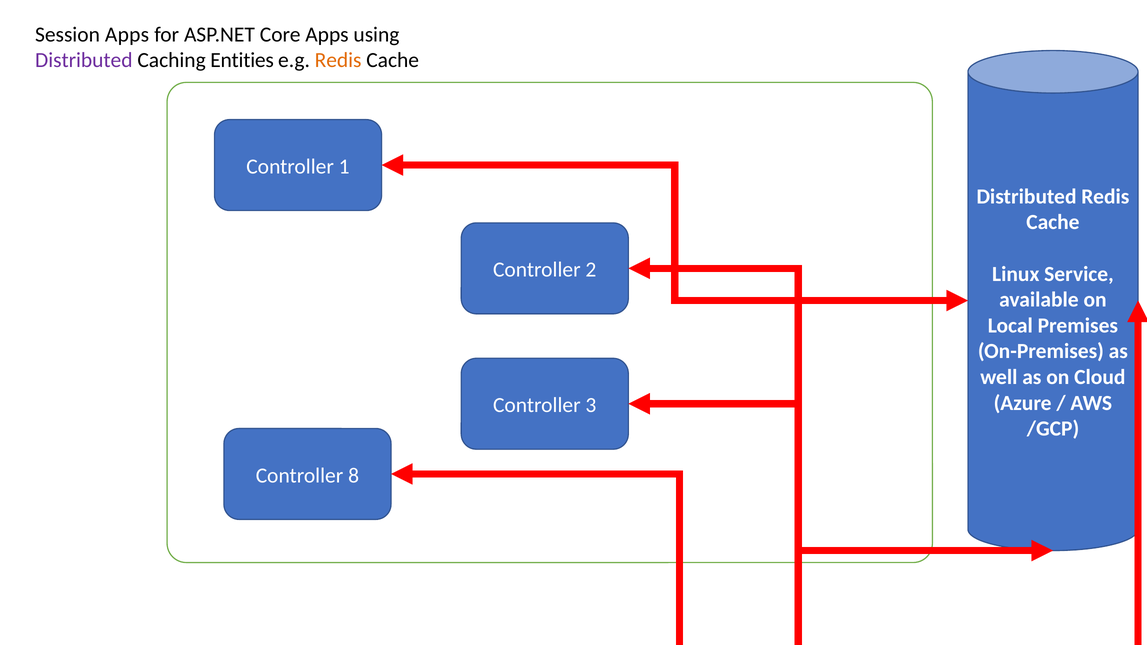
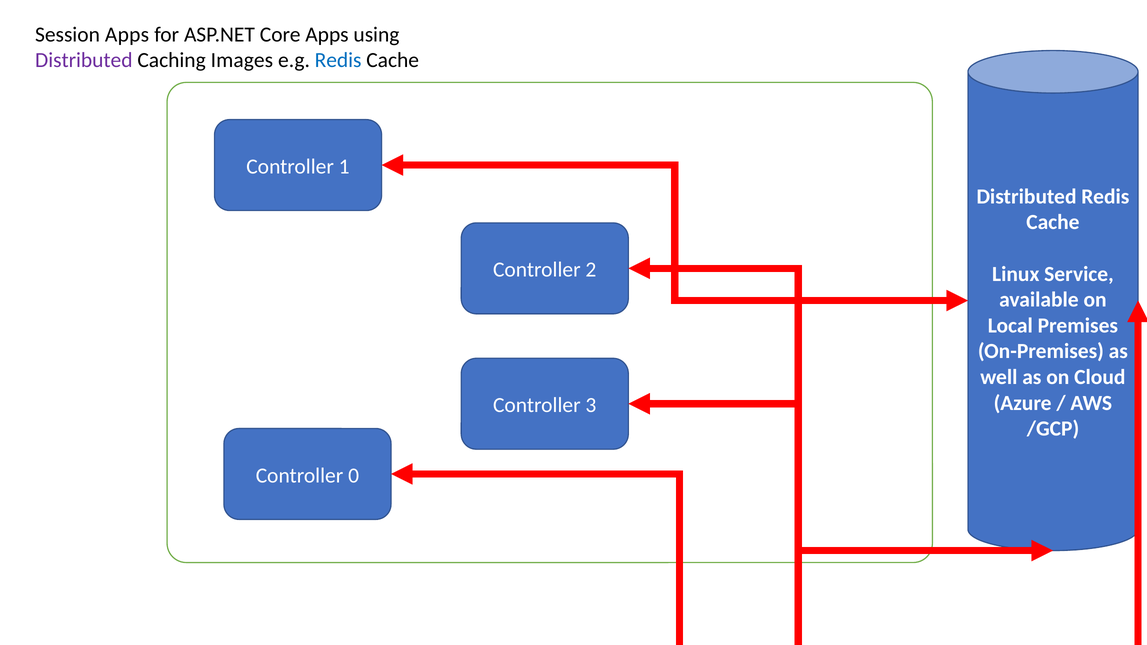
Entities: Entities -> Images
Redis at (338, 60) colour: orange -> blue
8: 8 -> 0
